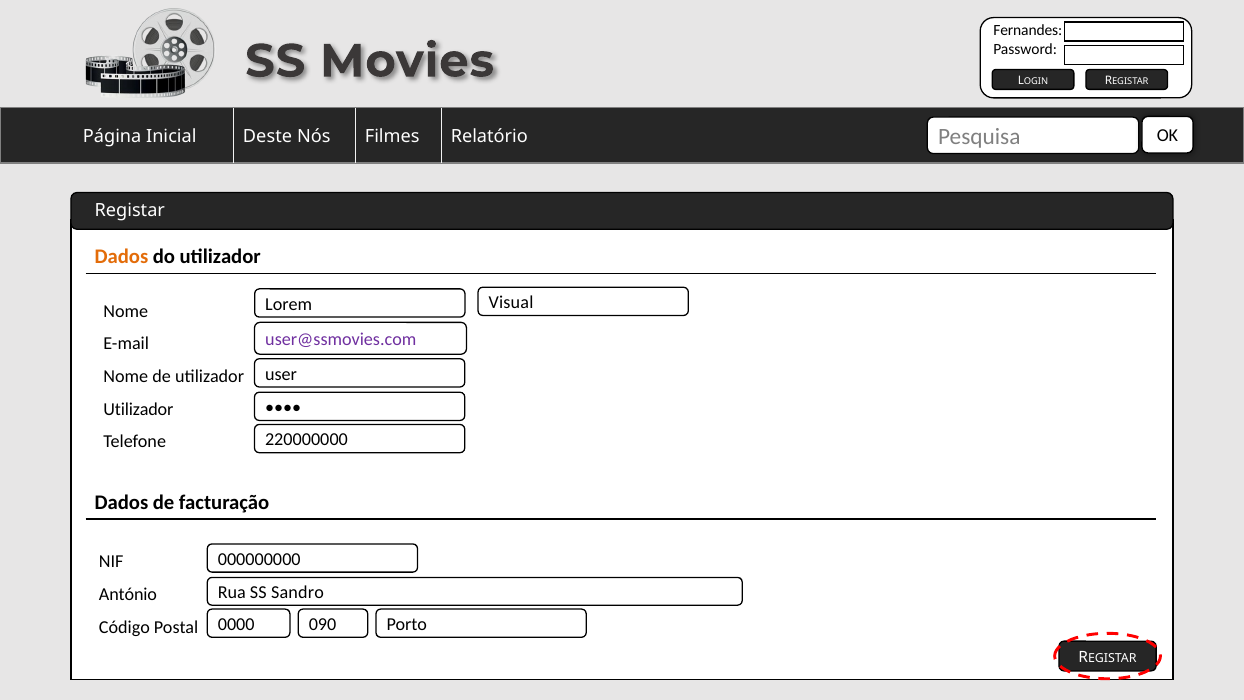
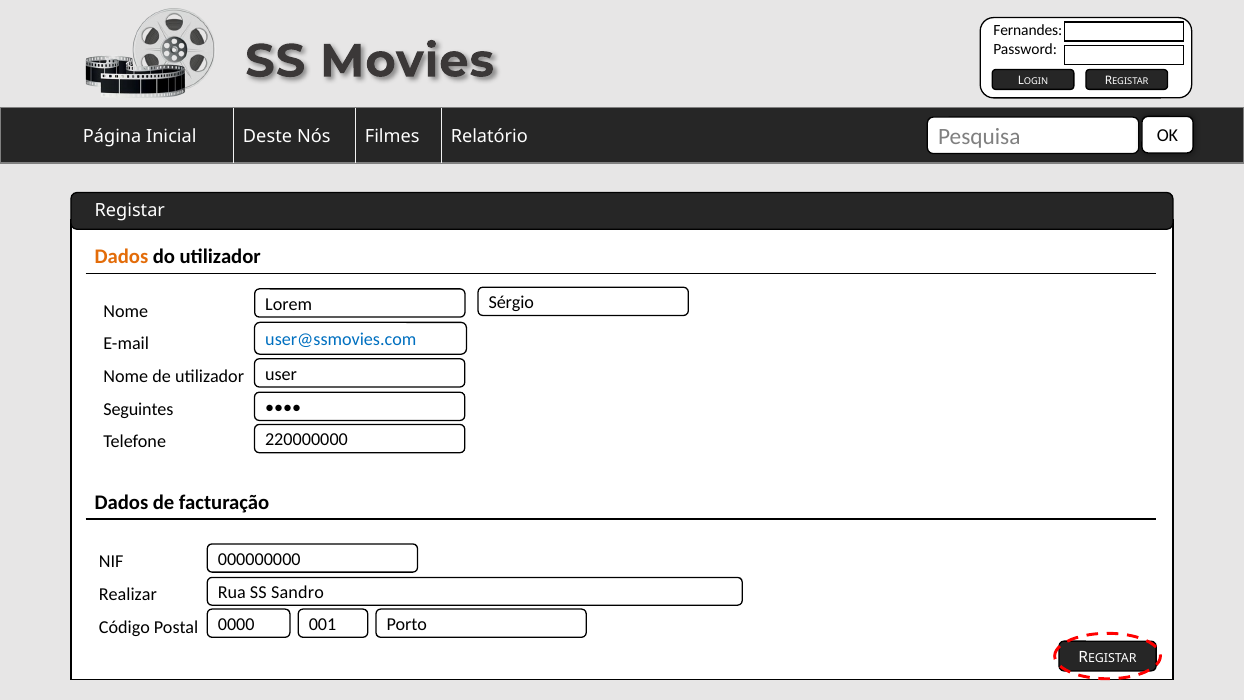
Visual: Visual -> Sérgio
user@ssmovies.com colour: purple -> blue
Utilizador at (138, 409): Utilizador -> Seguintes
António: António -> Realizar
090: 090 -> 001
